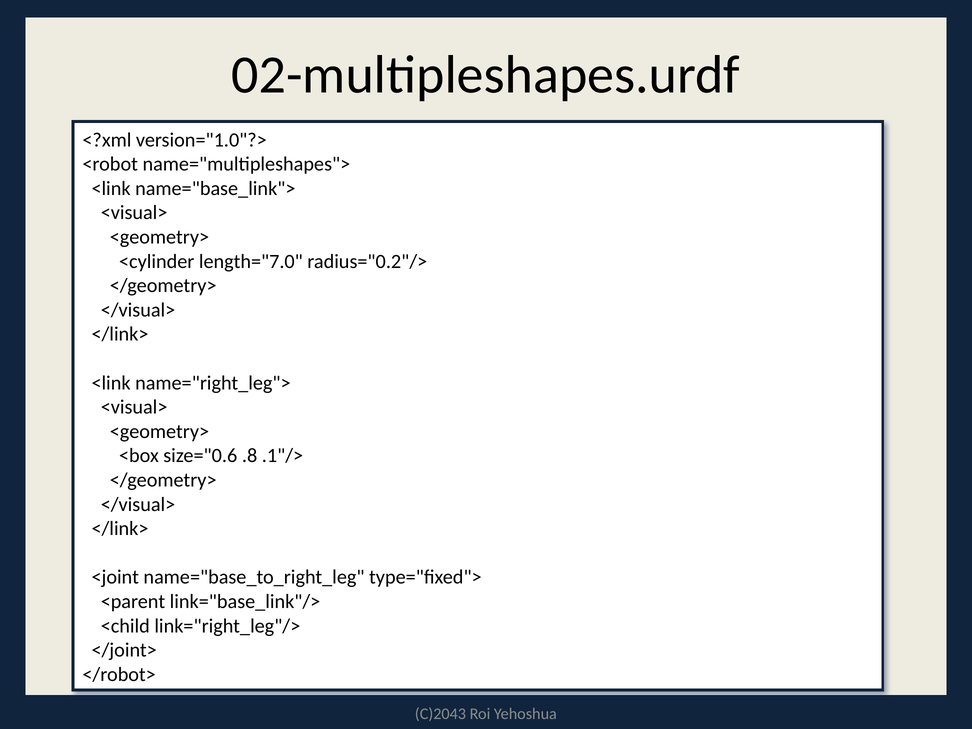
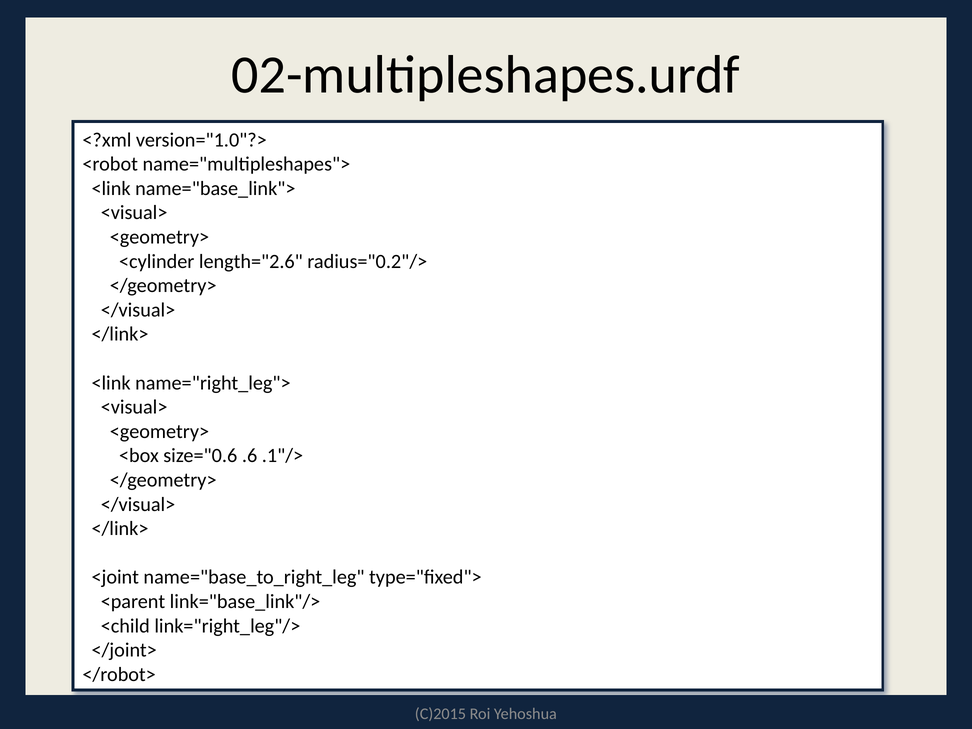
length="7.0: length="7.0 -> length="2.6
.8: .8 -> .6
C)2043: C)2043 -> C)2015
